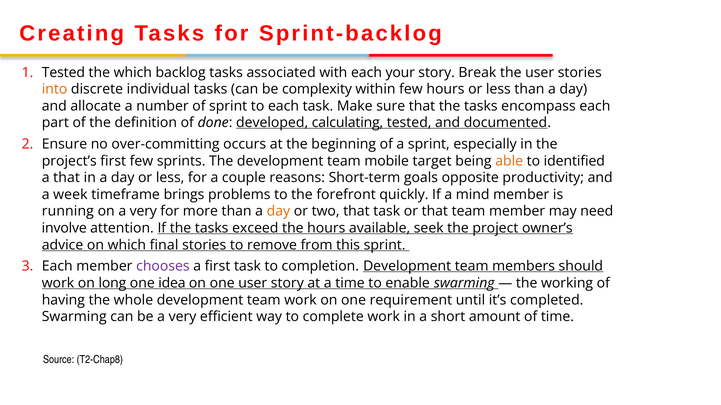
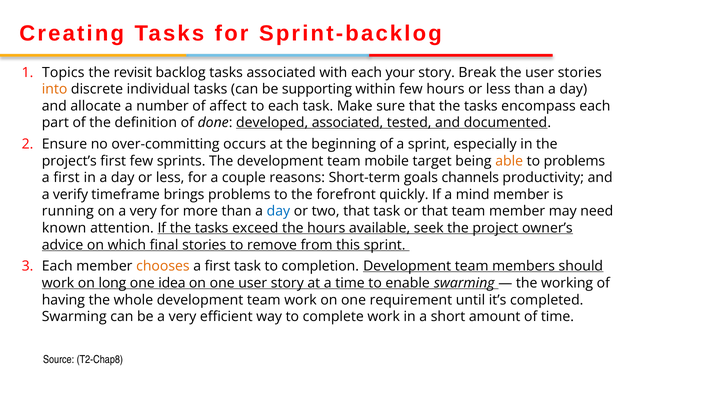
Tested at (63, 72): Tested -> Topics
the which: which -> revisit
complexity: complexity -> supporting
of sprint: sprint -> affect
developed calculating: calculating -> associated
to identified: identified -> problems
that at (67, 178): that -> first
opposite: opposite -> channels
week: week -> verify
day at (278, 212) colour: orange -> blue
involve: involve -> known
chooses colour: purple -> orange
